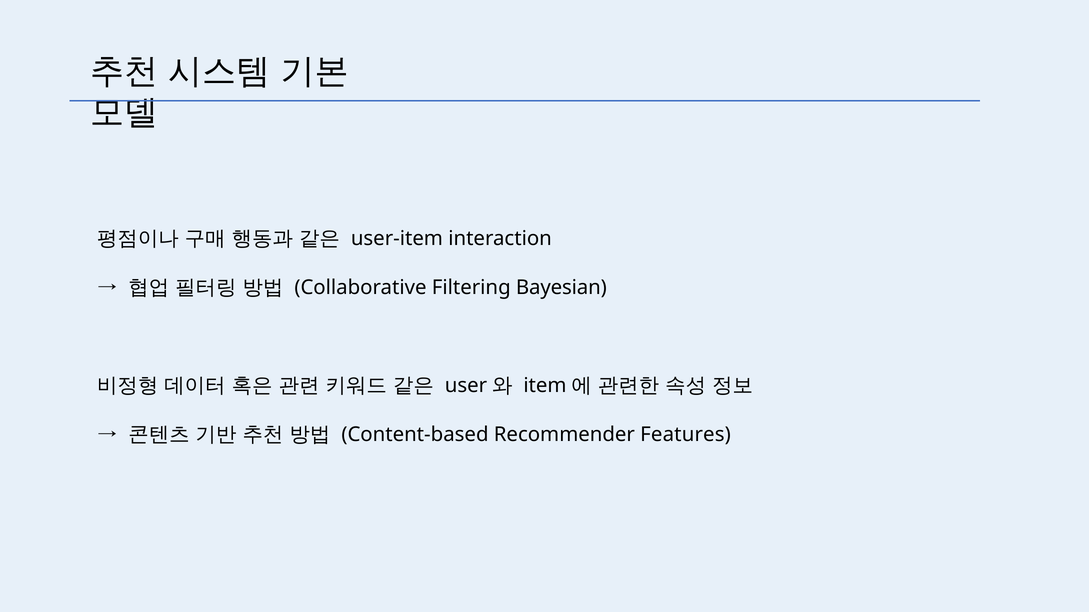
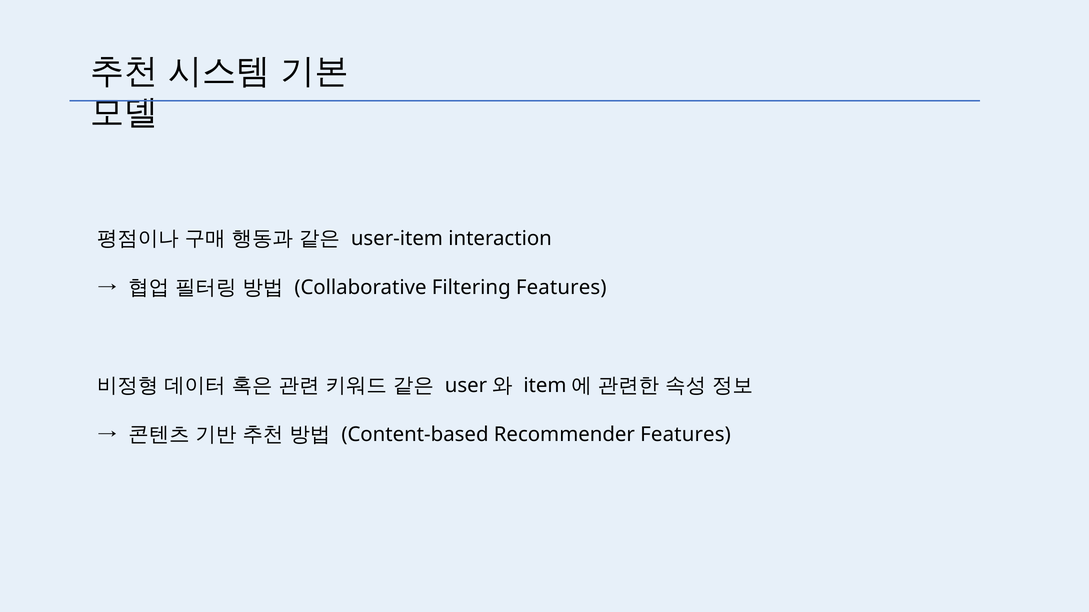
Filtering Bayesian: Bayesian -> Features
